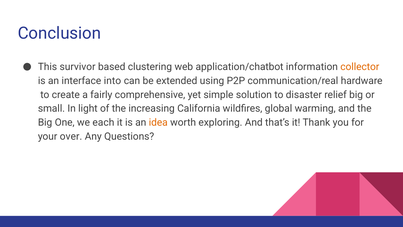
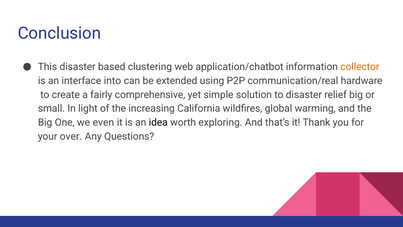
This survivor: survivor -> disaster
each: each -> even
idea colour: orange -> black
